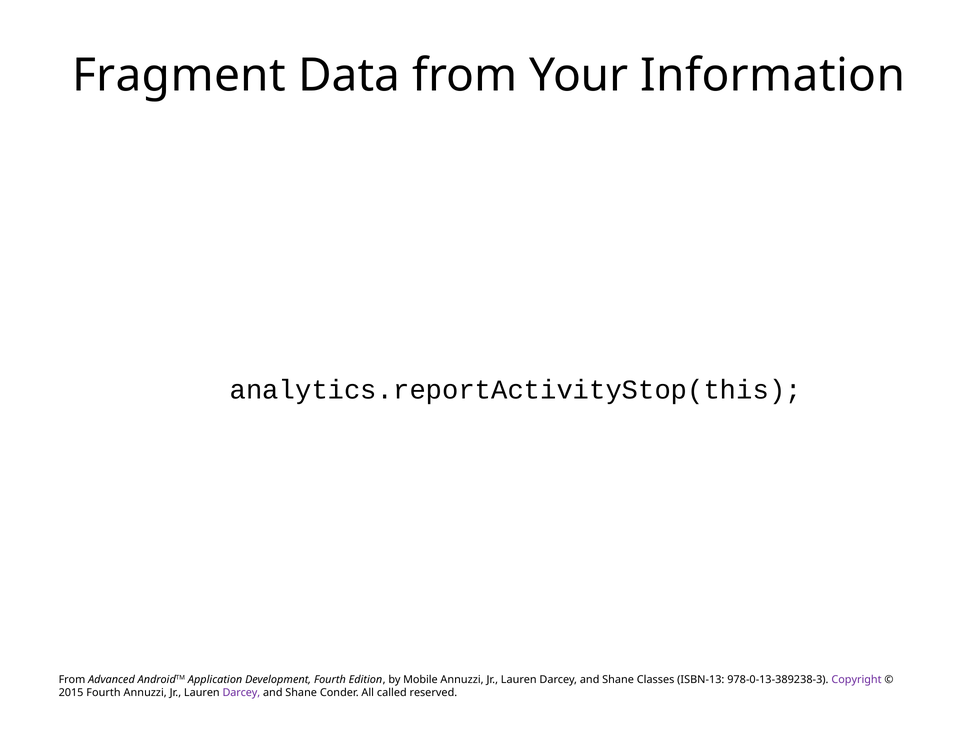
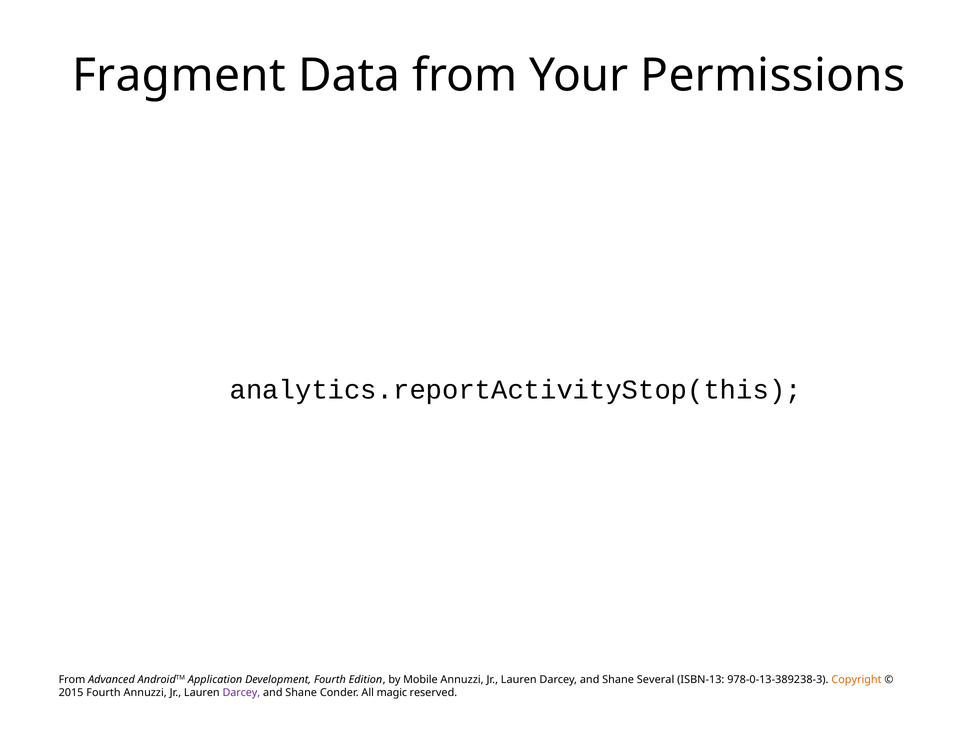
Information: Information -> Permissions
Classes: Classes -> Several
Copyright colour: purple -> orange
called: called -> magic
